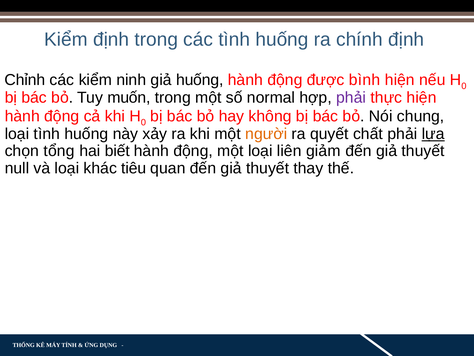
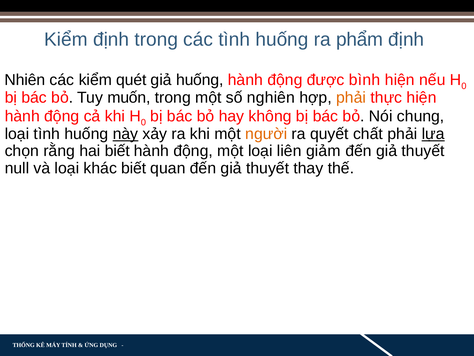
chính: chính -> phẩm
Chỉnh: Chỉnh -> Nhiên
ninh: ninh -> quét
normal: normal -> nghiên
phải at (351, 97) colour: purple -> orange
này underline: none -> present
tổng: tổng -> rằng
khác tiêu: tiêu -> biết
